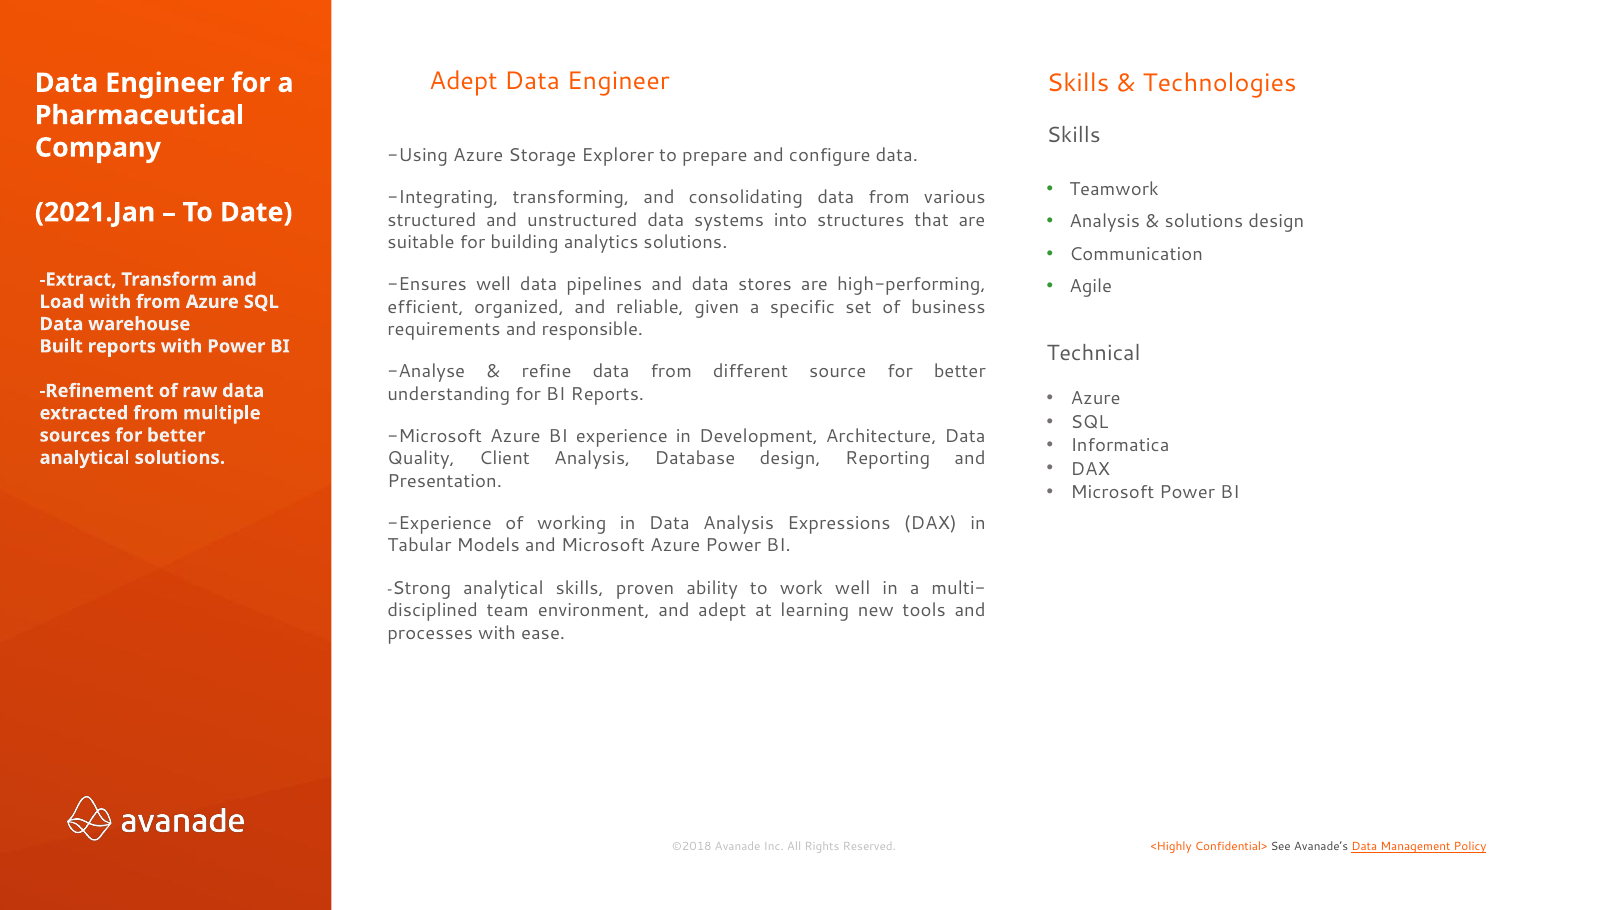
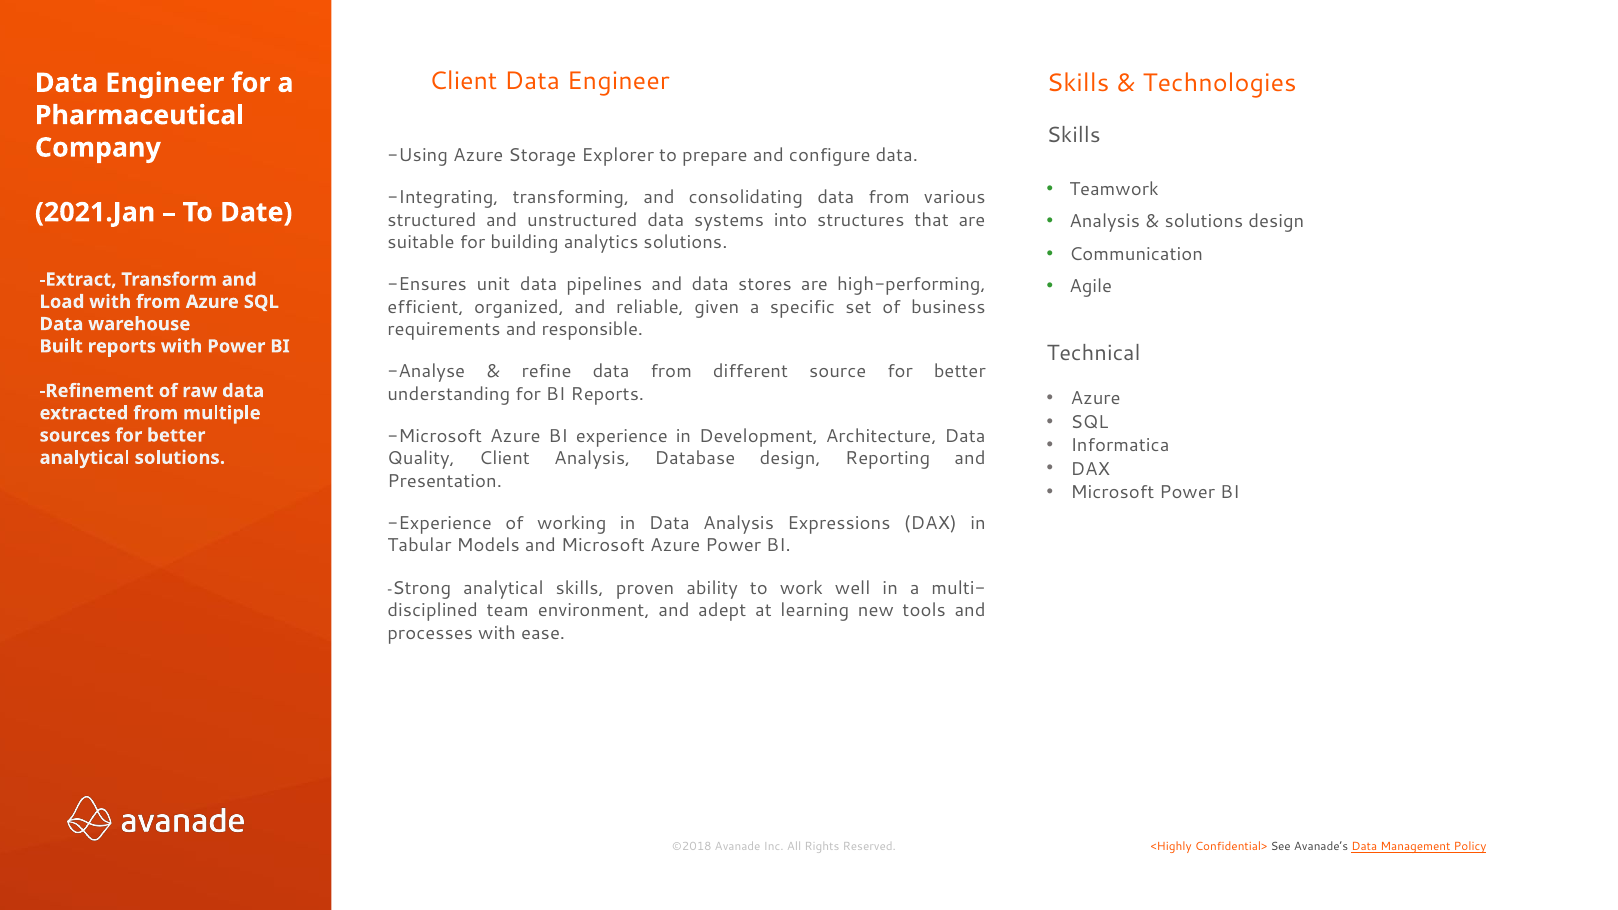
Adept at (463, 82): Adept -> Client
Ensures well: well -> unit
